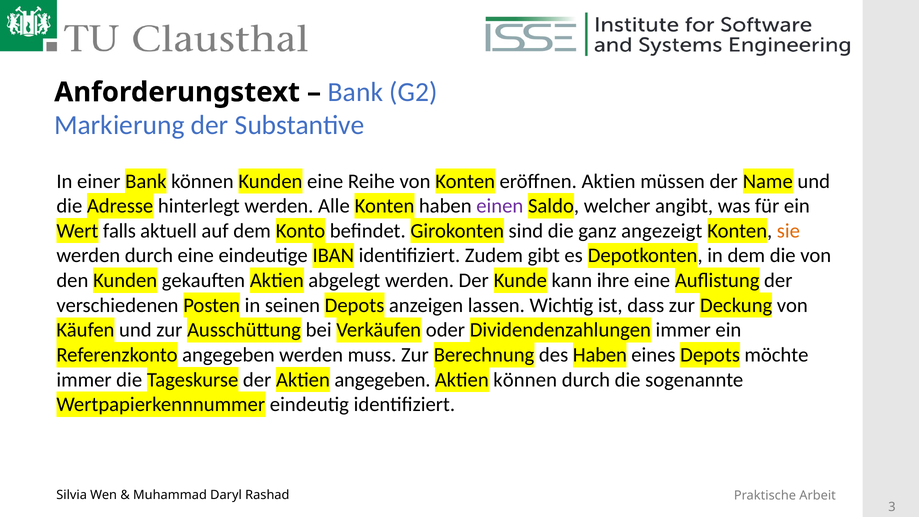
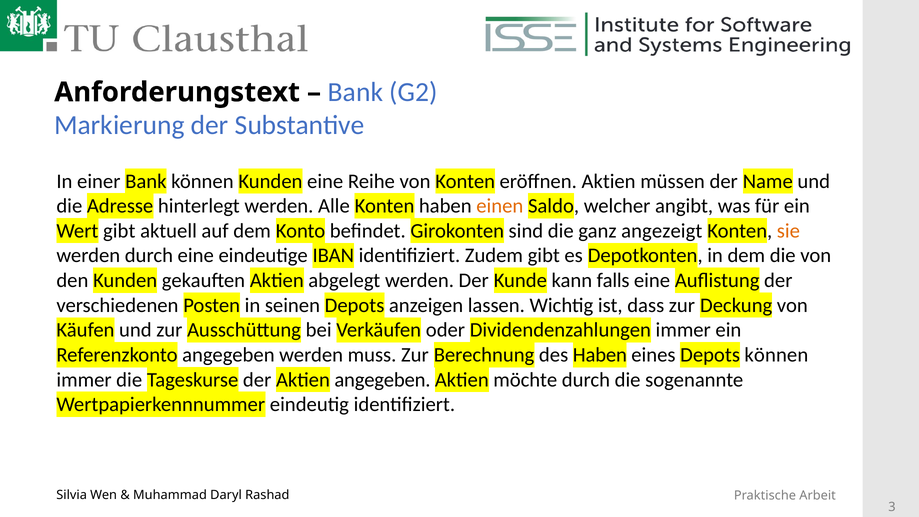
einen colour: purple -> orange
Wert falls: falls -> gibt
ihre: ihre -> falls
Depots möchte: möchte -> können
Aktien können: können -> möchte
